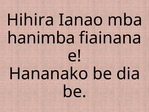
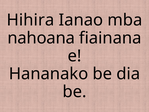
hanimba: hanimba -> nahoana
